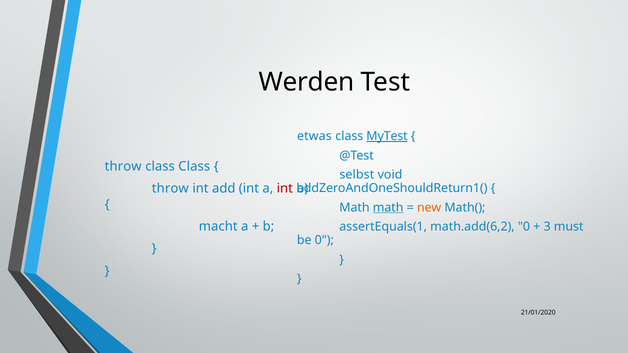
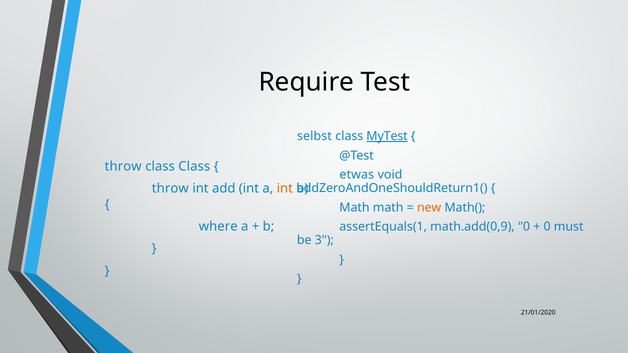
Werden: Werden -> Require
etwas: etwas -> selbst
selbst: selbst -> etwas
int at (285, 189) colour: red -> orange
math at (388, 208) underline: present -> none
macht: macht -> where
math.add(6,2: math.add(6,2 -> math.add(0,9
3 at (547, 227): 3 -> 0
be 0: 0 -> 3
